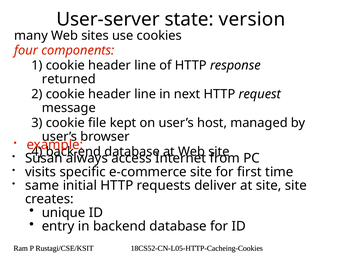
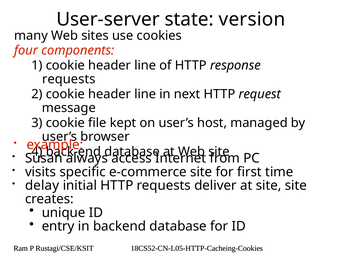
returned at (69, 79): returned -> requests
same: same -> delay
